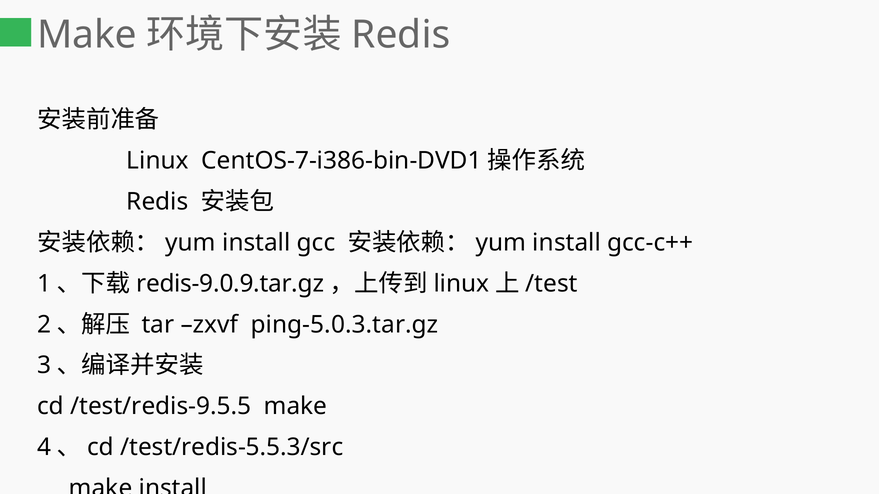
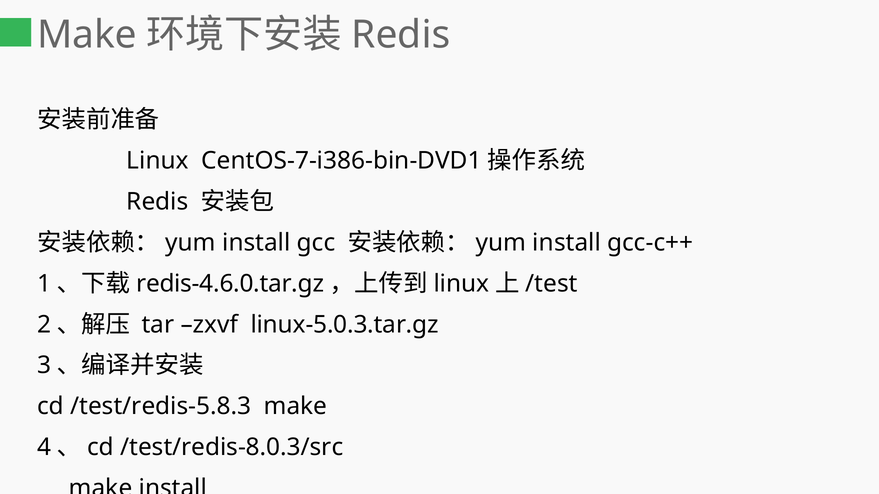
redis-9.0.9.tar.gz: redis-9.0.9.tar.gz -> redis-4.6.0.tar.gz
ping-5.0.3.tar.gz: ping-5.0.3.tar.gz -> linux-5.0.3.tar.gz
/test/redis-9.5.5: /test/redis-9.5.5 -> /test/redis-5.8.3
/test/redis-5.5.3/src: /test/redis-5.5.3/src -> /test/redis-8.0.3/src
